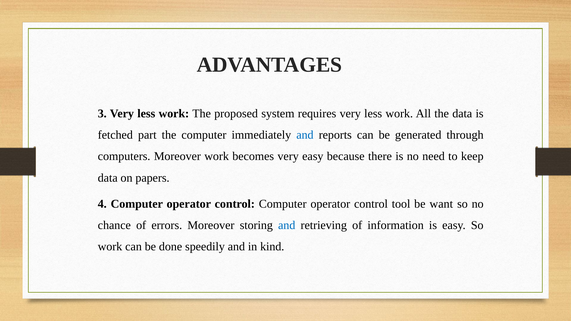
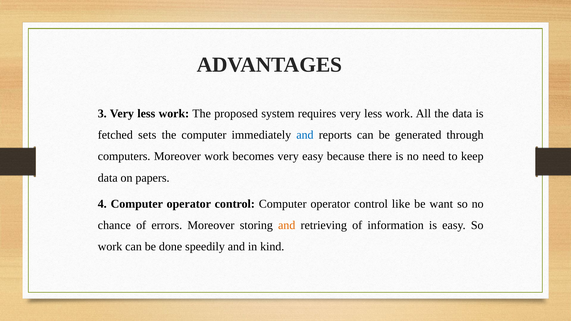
part: part -> sets
tool: tool -> like
and at (287, 225) colour: blue -> orange
